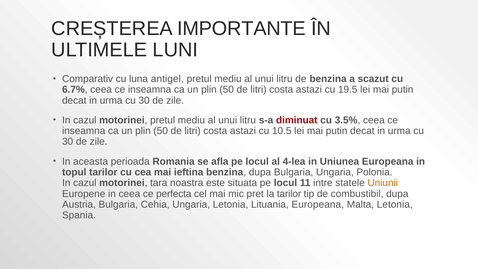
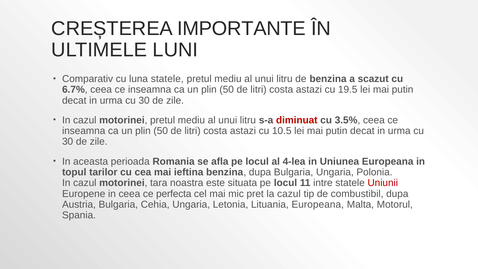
luna antigel: antigel -> statele
Uniunii colour: orange -> red
la tarilor: tarilor -> cazul
Malta Letonia: Letonia -> Motorul
